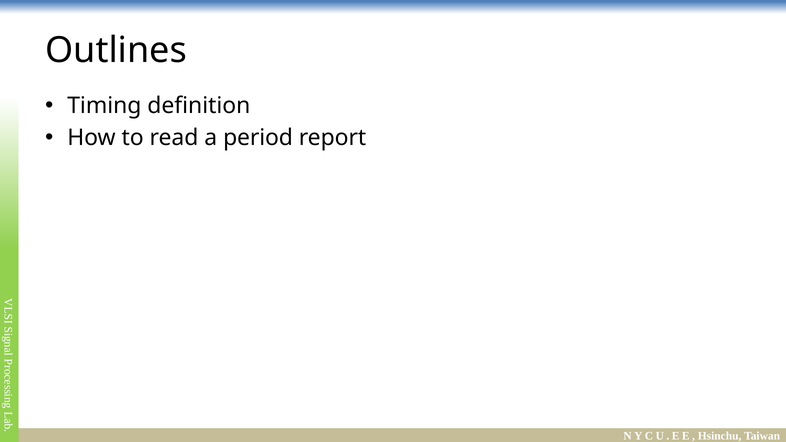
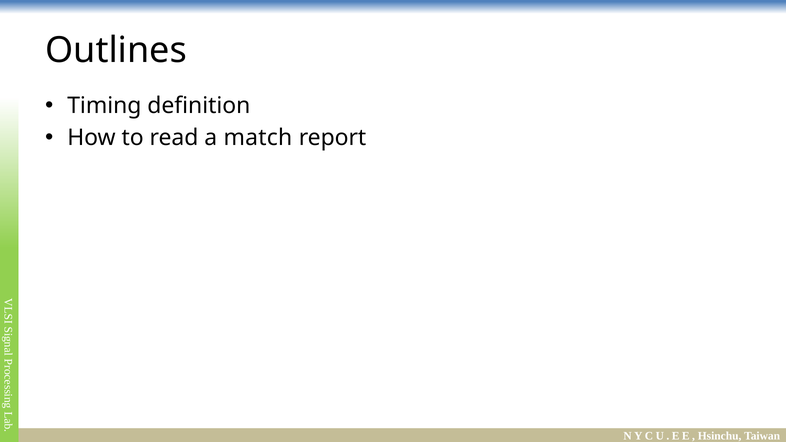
period: period -> match
